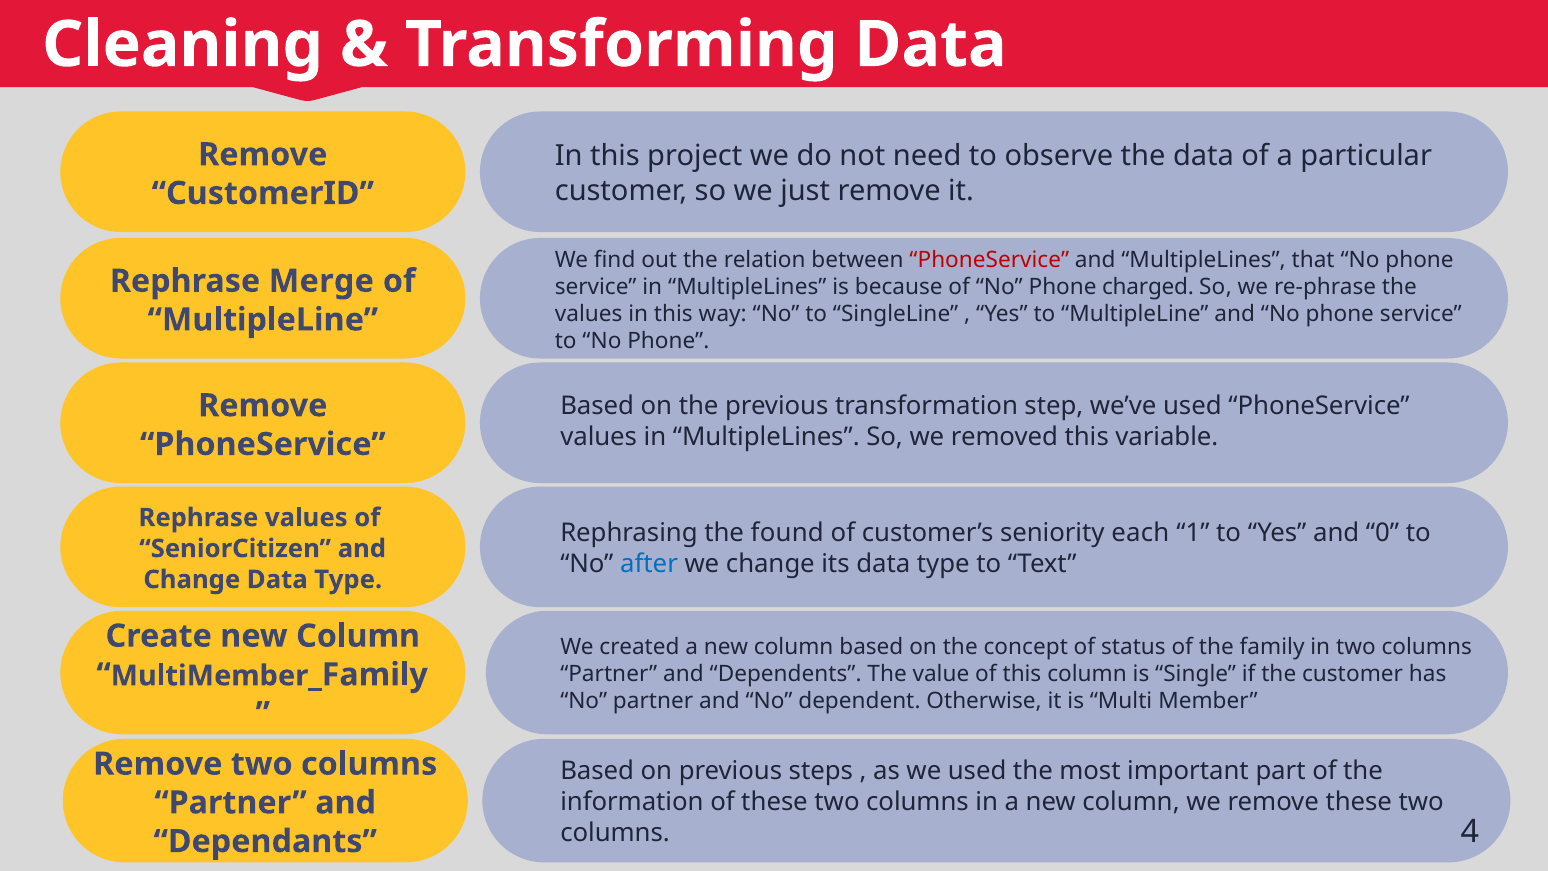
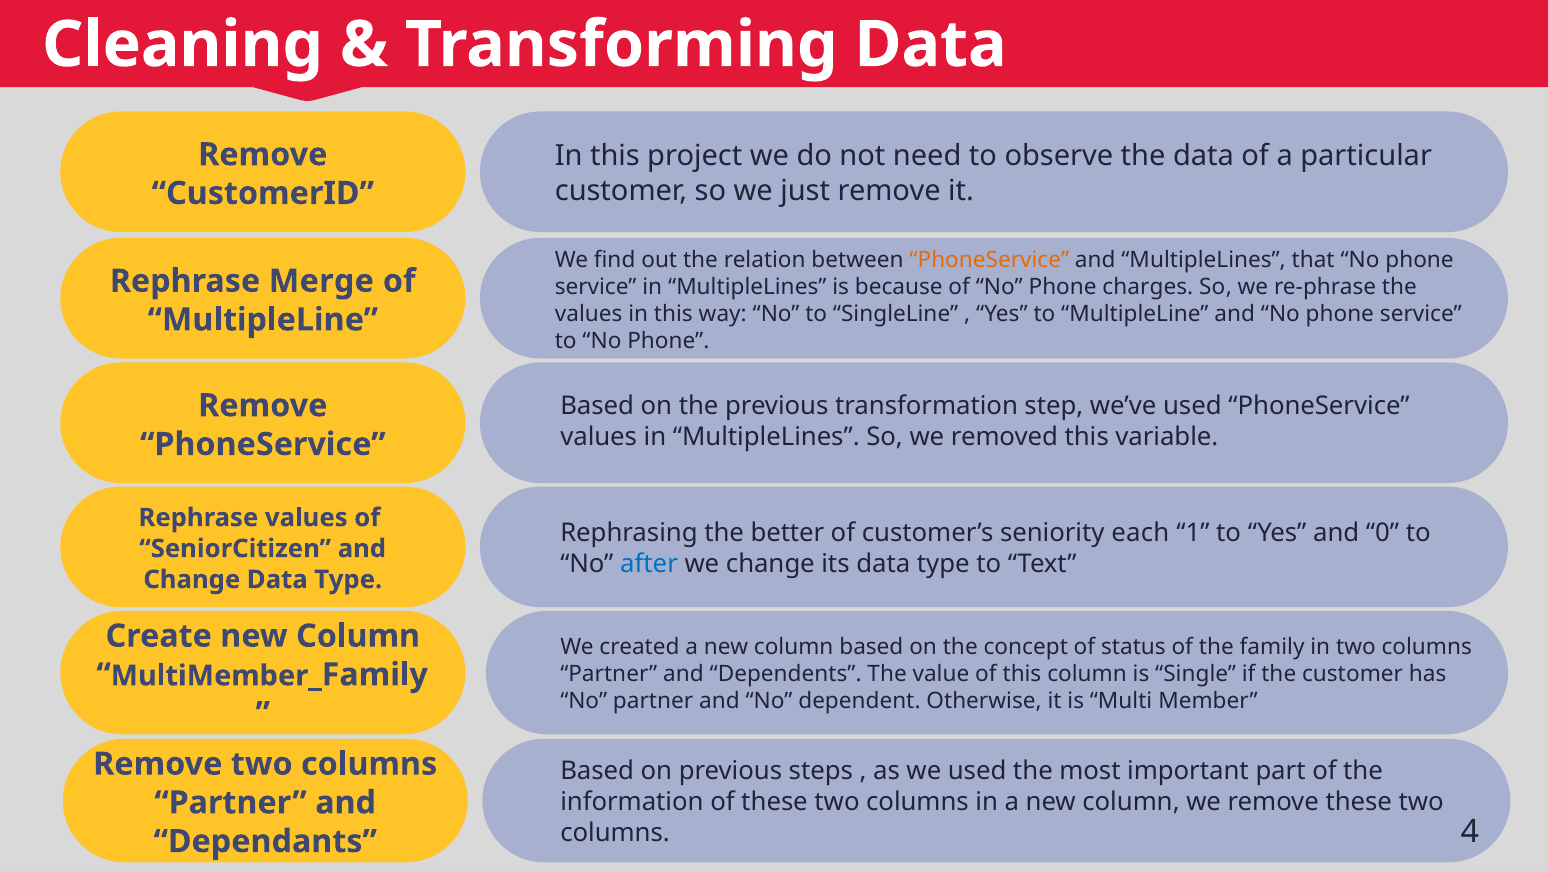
PhoneService at (989, 260) colour: red -> orange
charged: charged -> charges
found: found -> better
